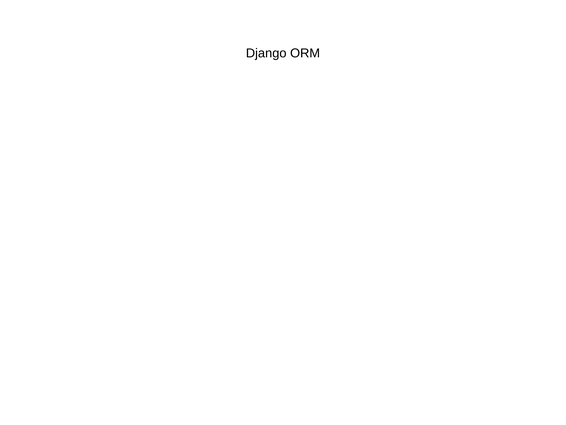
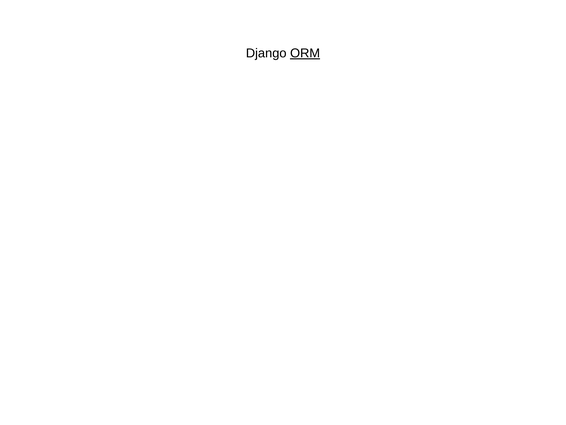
ORM underline: none -> present
